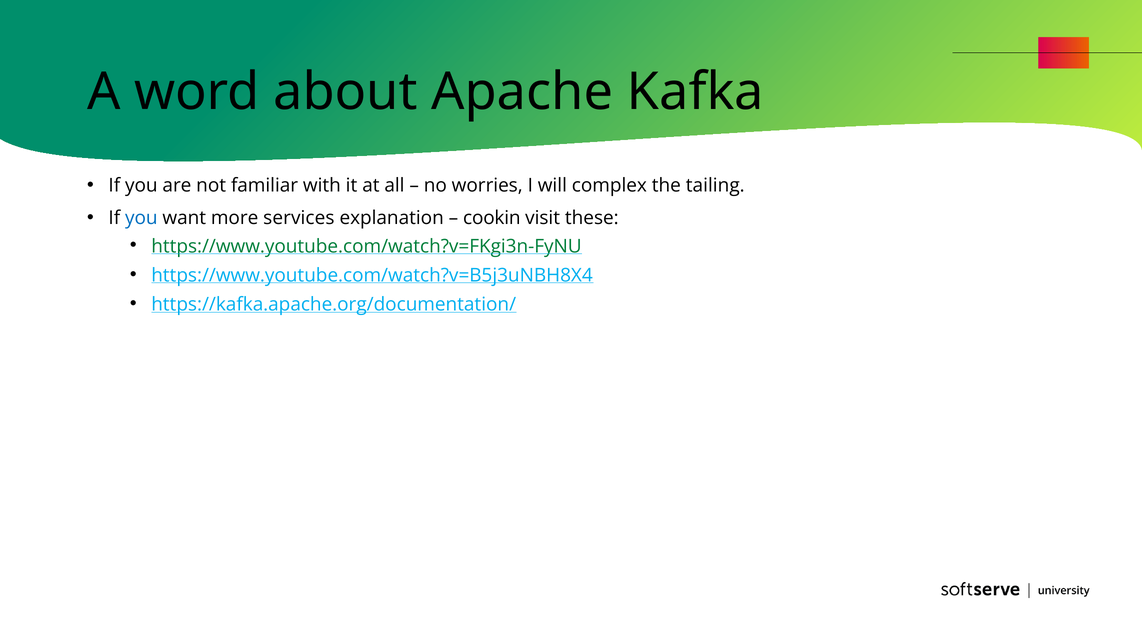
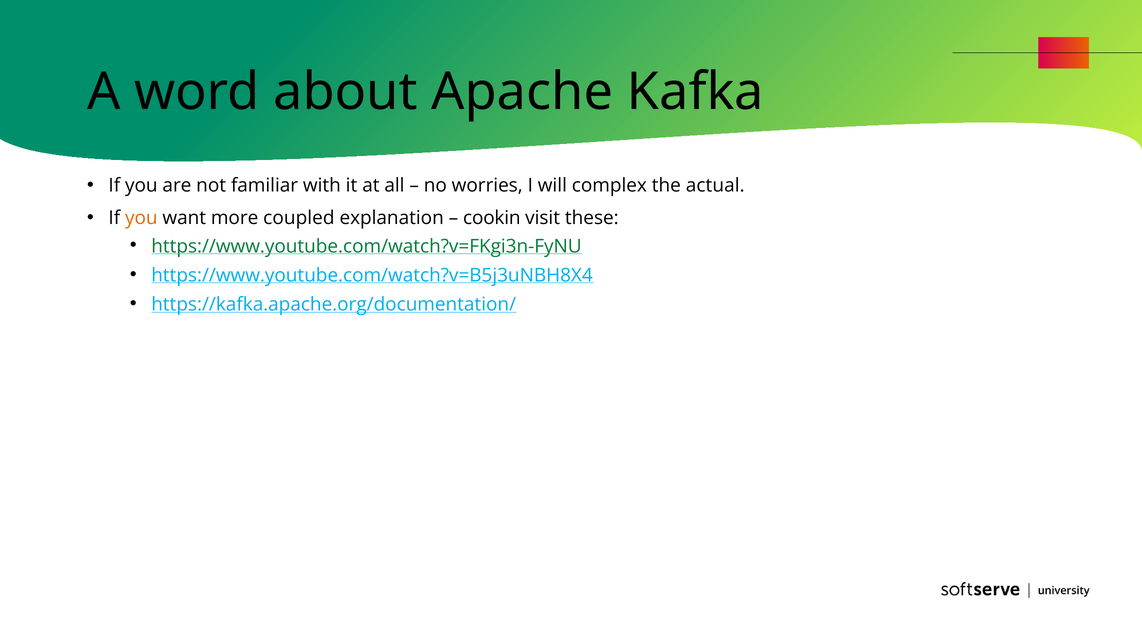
tailing: tailing -> actual
you at (141, 218) colour: blue -> orange
services: services -> coupled
